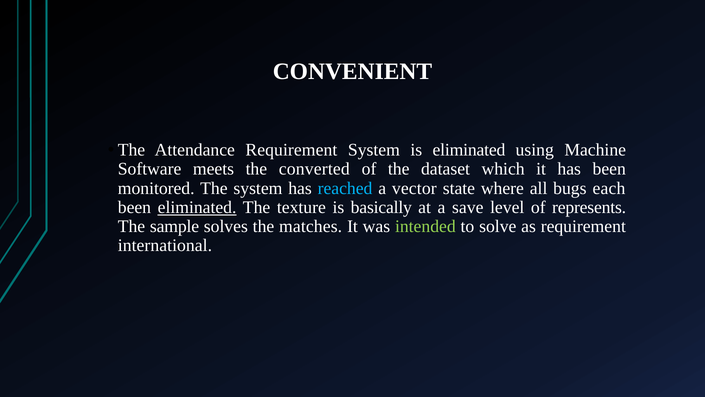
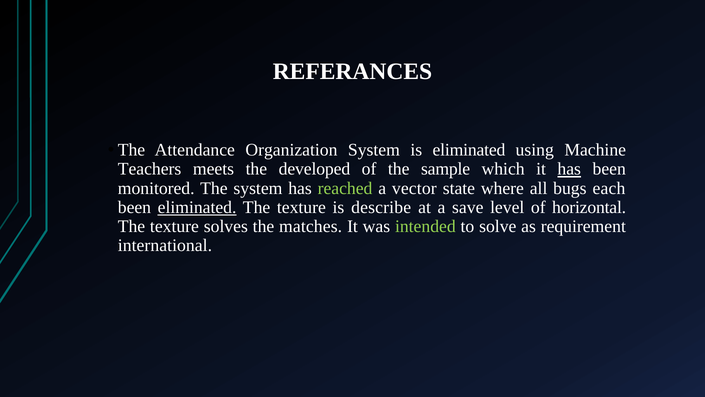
CONVENIENT: CONVENIENT -> REFERANCES
Attendance Requirement: Requirement -> Organization
Software: Software -> Teachers
converted: converted -> developed
dataset: dataset -> sample
has at (569, 169) underline: none -> present
reached colour: light blue -> light green
basically: basically -> describe
represents: represents -> horizontal
sample at (175, 226): sample -> texture
